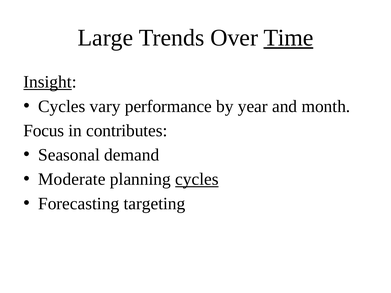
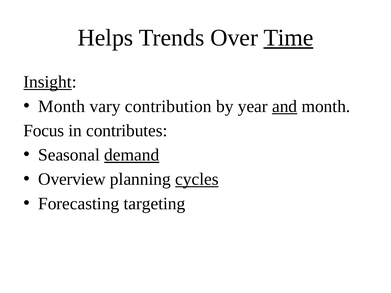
Large: Large -> Helps
Cycles at (62, 106): Cycles -> Month
performance: performance -> contribution
and underline: none -> present
demand underline: none -> present
Moderate: Moderate -> Overview
